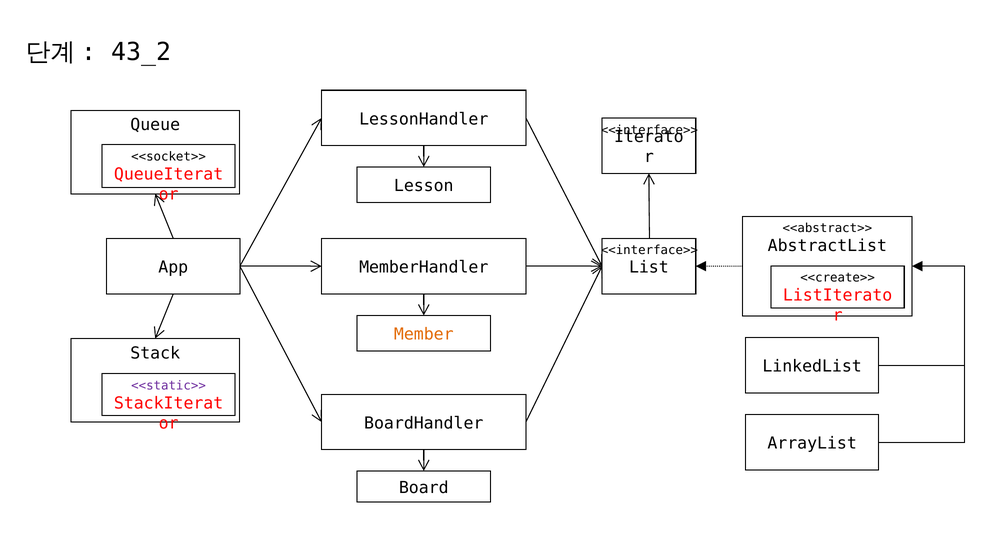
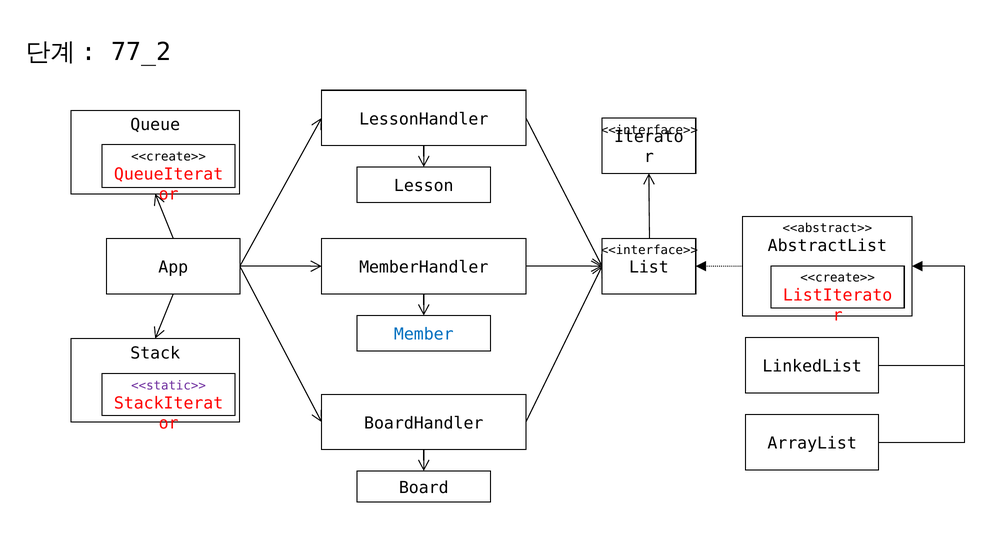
43_2: 43_2 -> 77_2
<<socket>> at (169, 157): <<socket>> -> <<create>>
Member colour: orange -> blue
